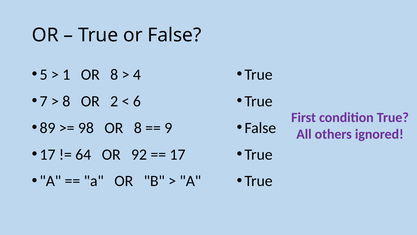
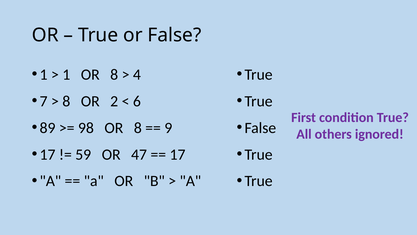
5 at (44, 74): 5 -> 1
64: 64 -> 59
92: 92 -> 47
